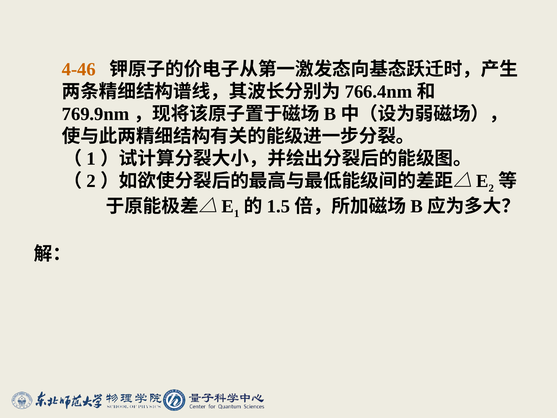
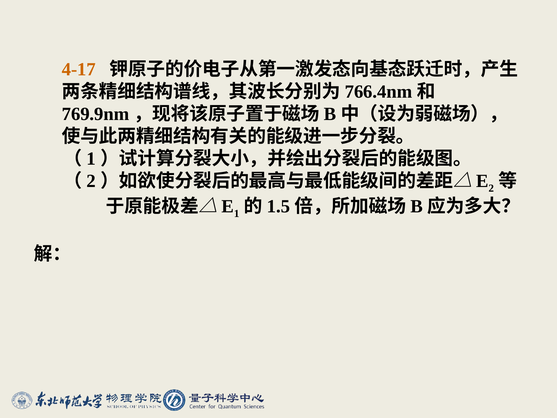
4-46: 4-46 -> 4-17
